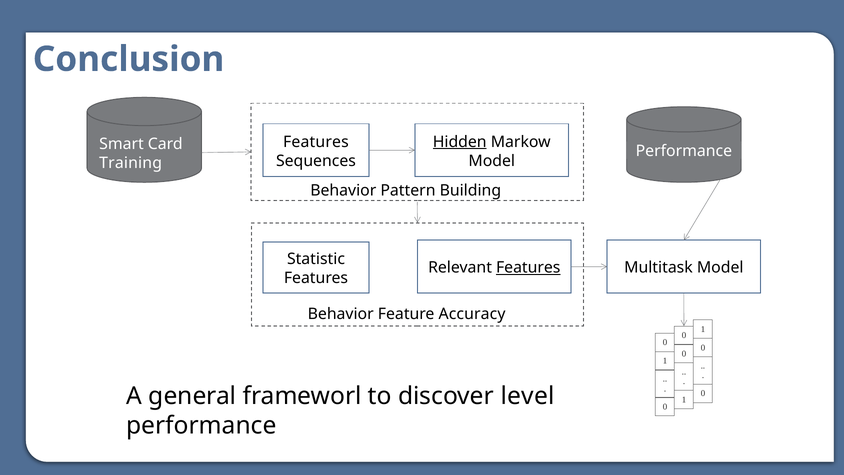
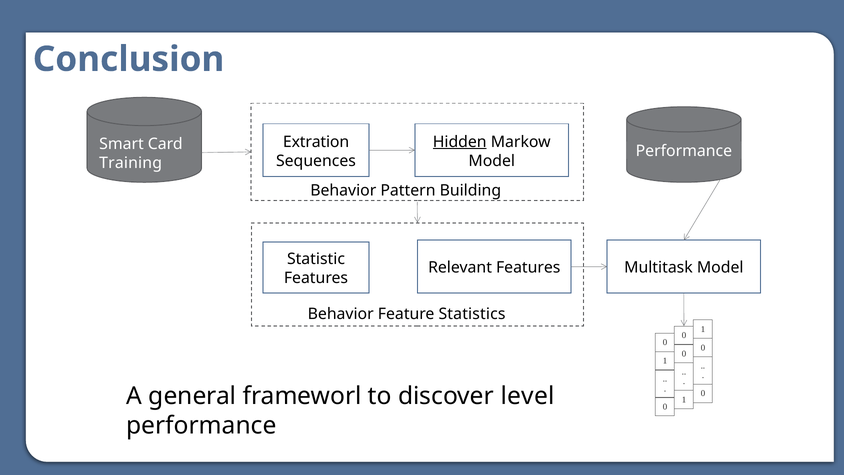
Features at (316, 142): Features -> Extration
Features at (528, 268) underline: present -> none
Accuracy: Accuracy -> Statistics
